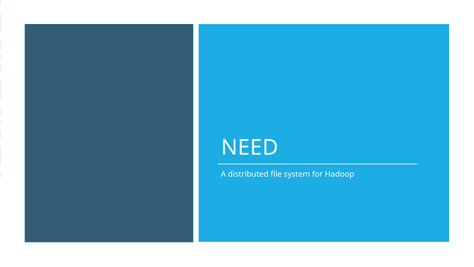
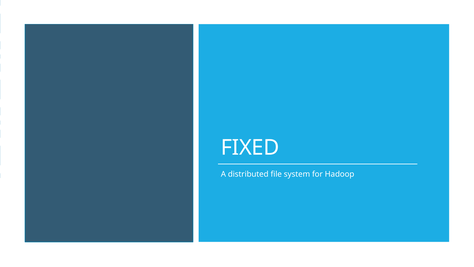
NEED: NEED -> FIXED
